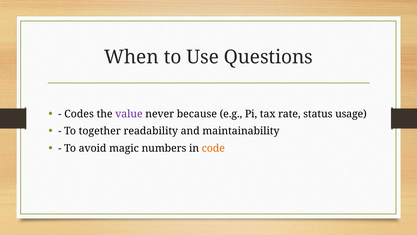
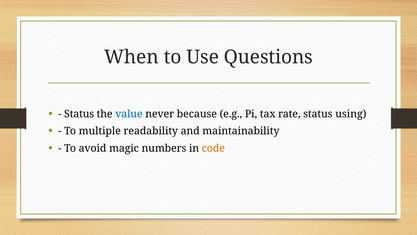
Codes at (79, 114): Codes -> Status
value colour: purple -> blue
usage: usage -> using
together: together -> multiple
